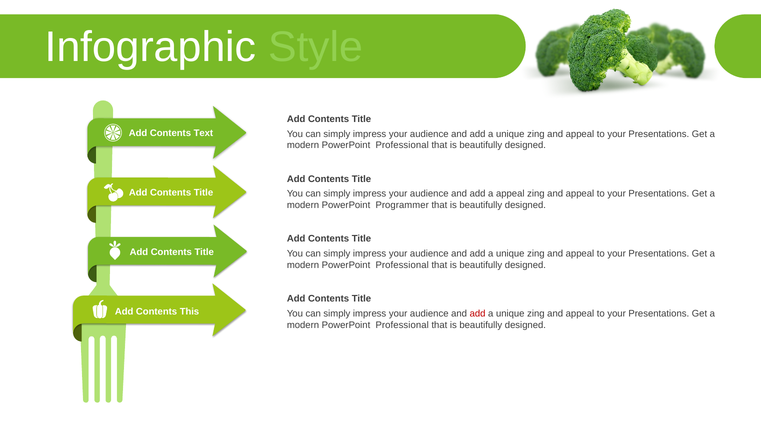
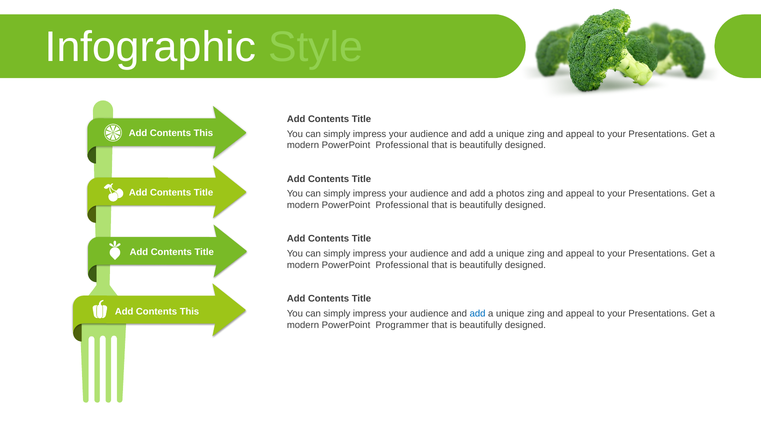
Text at (203, 133): Text -> This
a appeal: appeal -> photos
Programmer at (402, 205): Programmer -> Professional
add at (478, 314) colour: red -> blue
Professional at (402, 325): Professional -> Programmer
